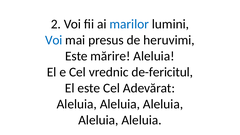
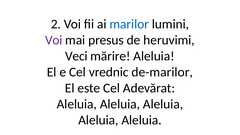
Voi at (54, 40) colour: blue -> purple
Este at (76, 56): Este -> Veci
de-fericitul: de-fericitul -> de-marilor
